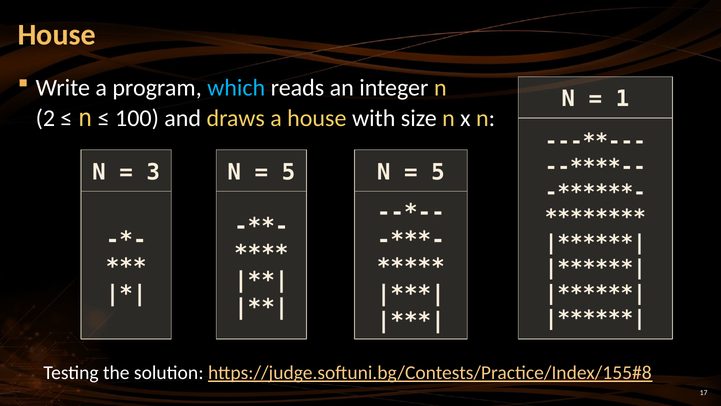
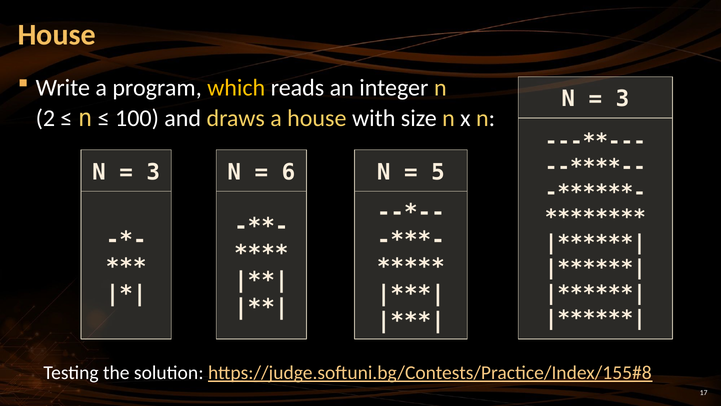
which colour: light blue -> yellow
1 at (622, 99): 1 -> 3
5 at (288, 172): 5 -> 6
